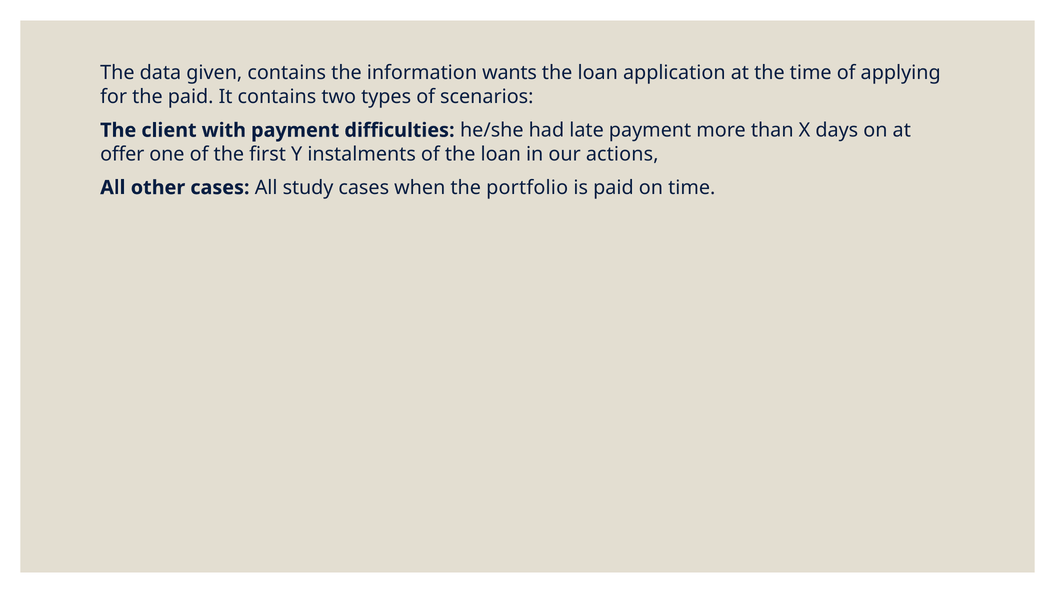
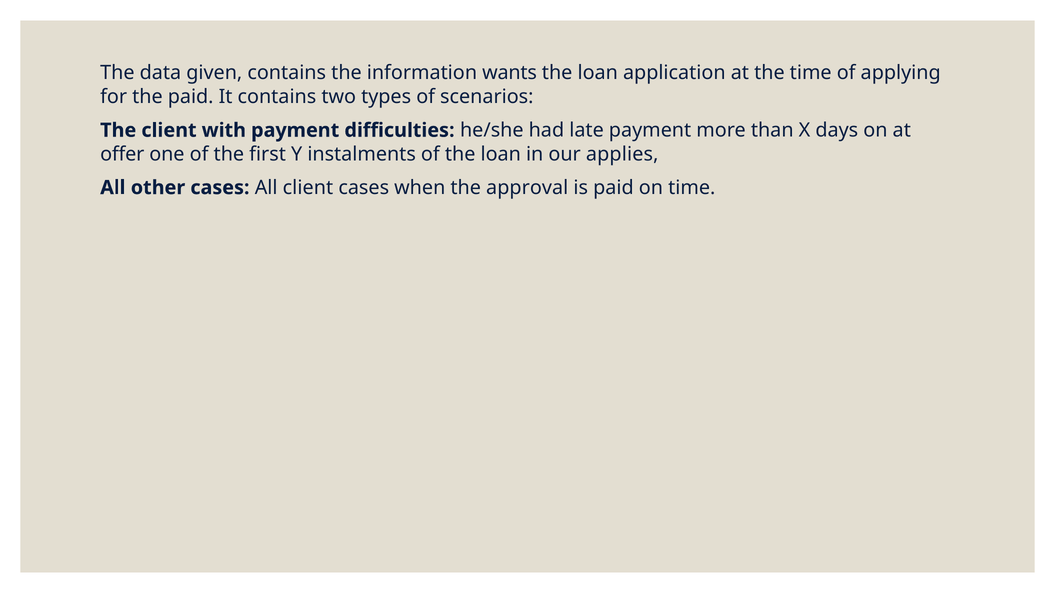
actions: actions -> applies
All study: study -> client
portfolio: portfolio -> approval
